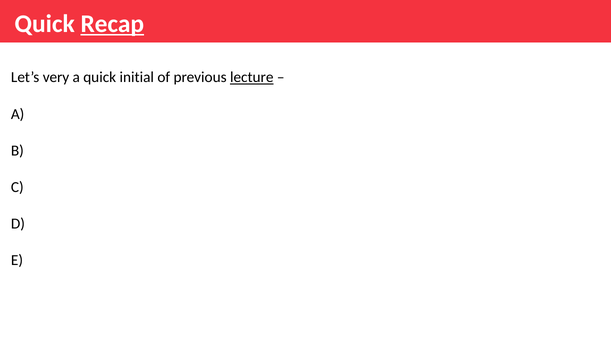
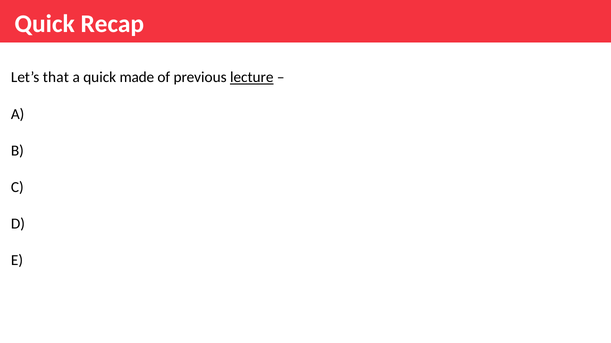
Recap underline: present -> none
very: very -> that
initial: initial -> made
